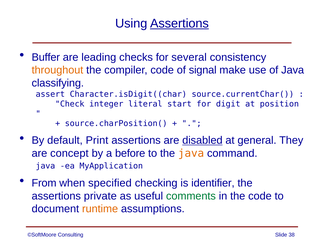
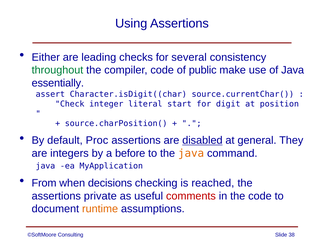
Assertions at (179, 24) underline: present -> none
Buffer: Buffer -> Either
throughout colour: orange -> green
signal: signal -> public
classifying: classifying -> essentially
Print: Print -> Proc
concept: concept -> integers
specified: specified -> decisions
identifier: identifier -> reached
comments colour: green -> red
